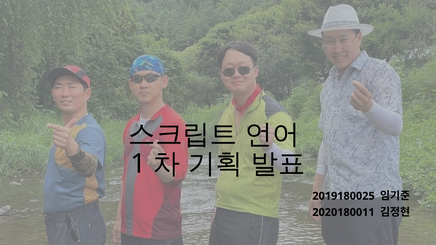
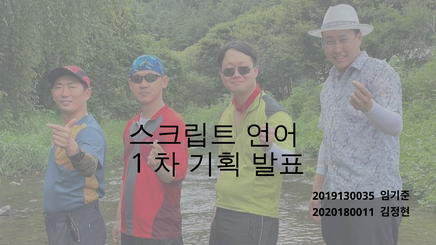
2019180025: 2019180025 -> 2019130035
